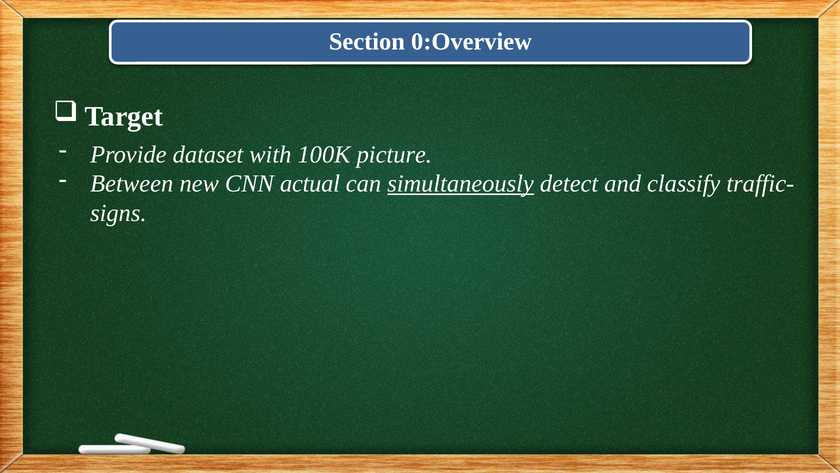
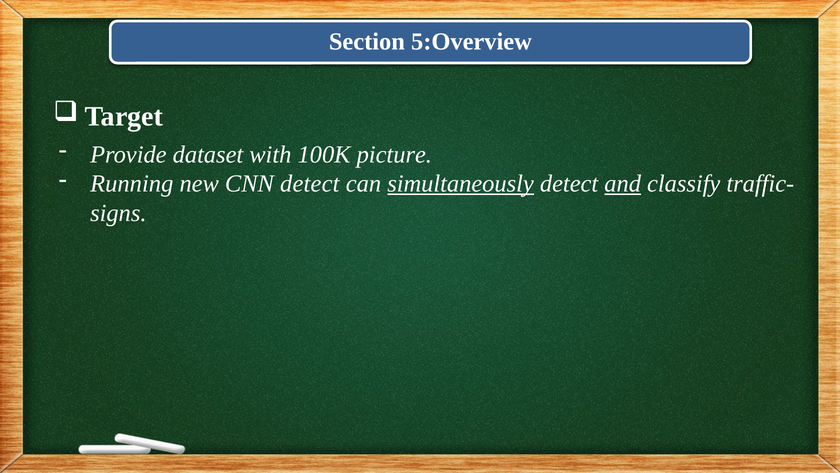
0:Overview: 0:Overview -> 5:Overview
Between: Between -> Running
CNN actual: actual -> detect
and underline: none -> present
